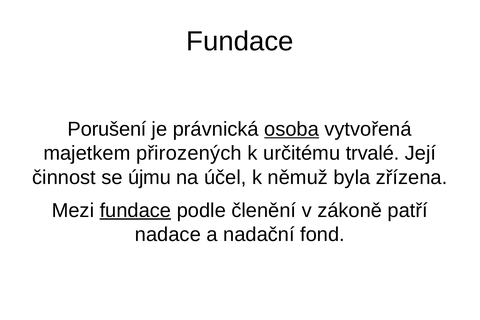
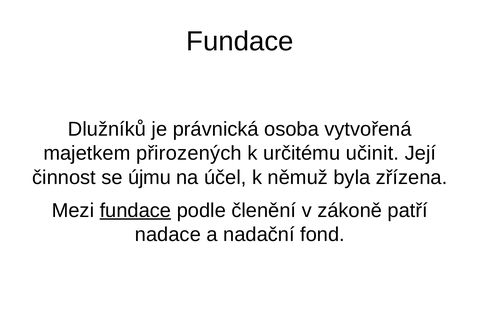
Porušení: Porušení -> Dlužníků
osoba underline: present -> none
trvalé: trvalé -> učinit
